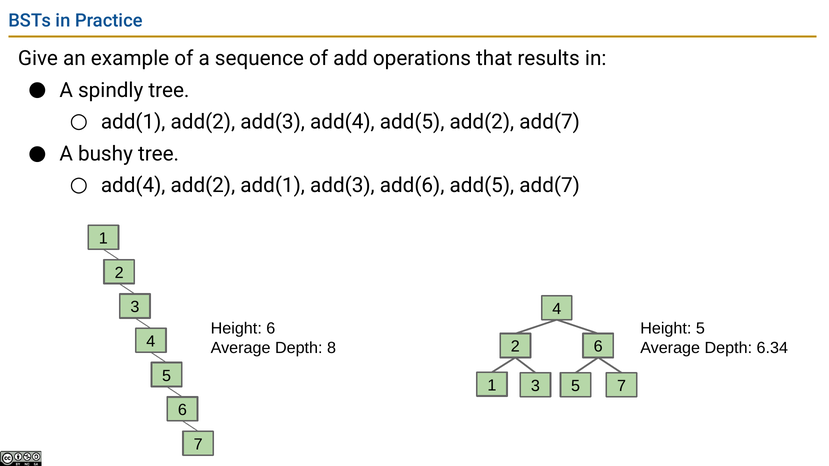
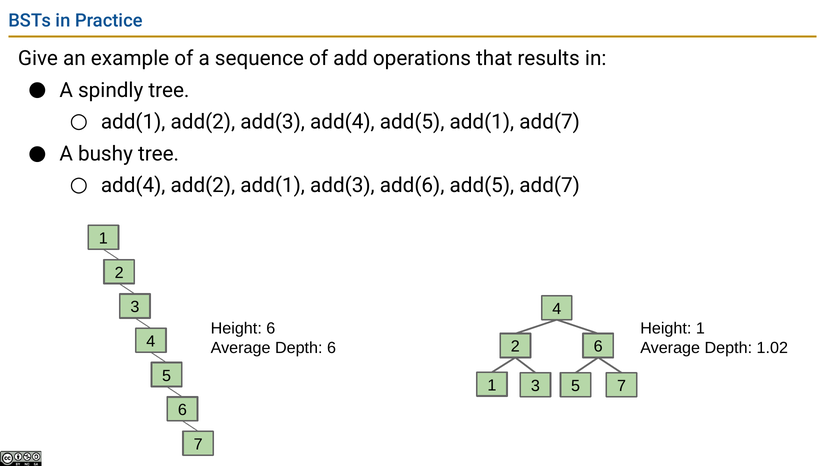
add(5 add(2: add(2 -> add(1
Height 5: 5 -> 1
Depth 8: 8 -> 6
6.34: 6.34 -> 1.02
